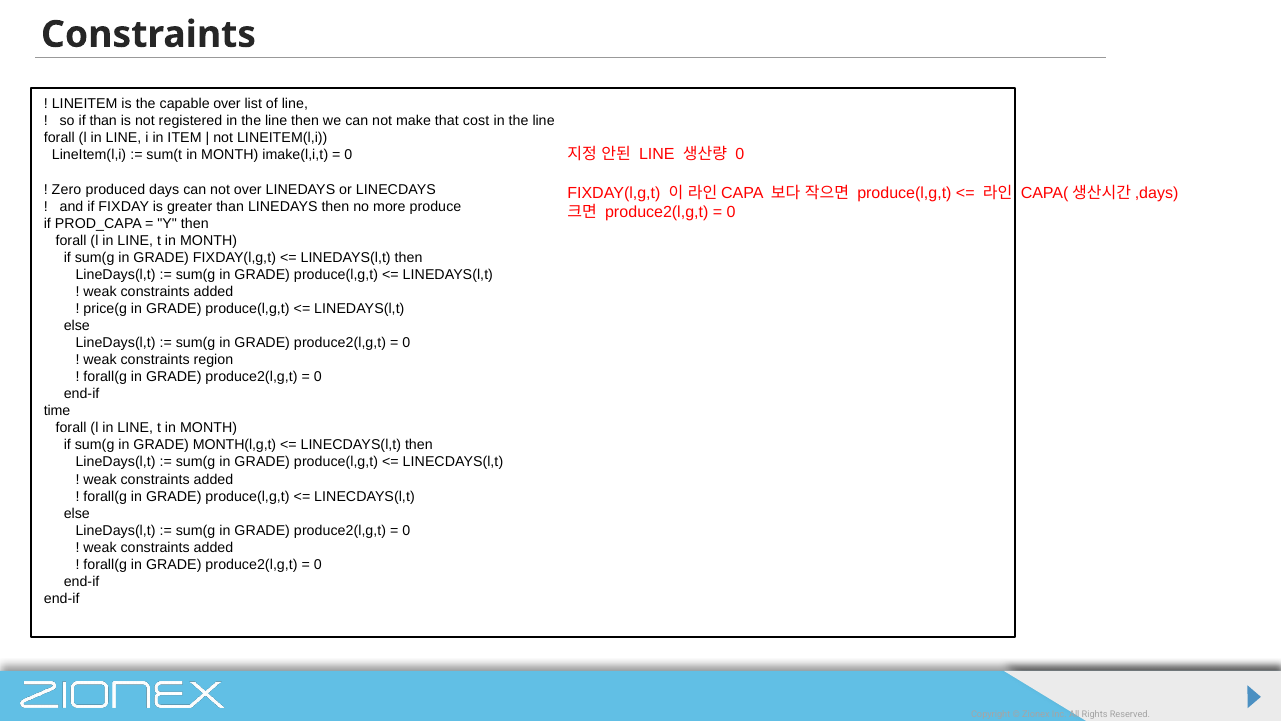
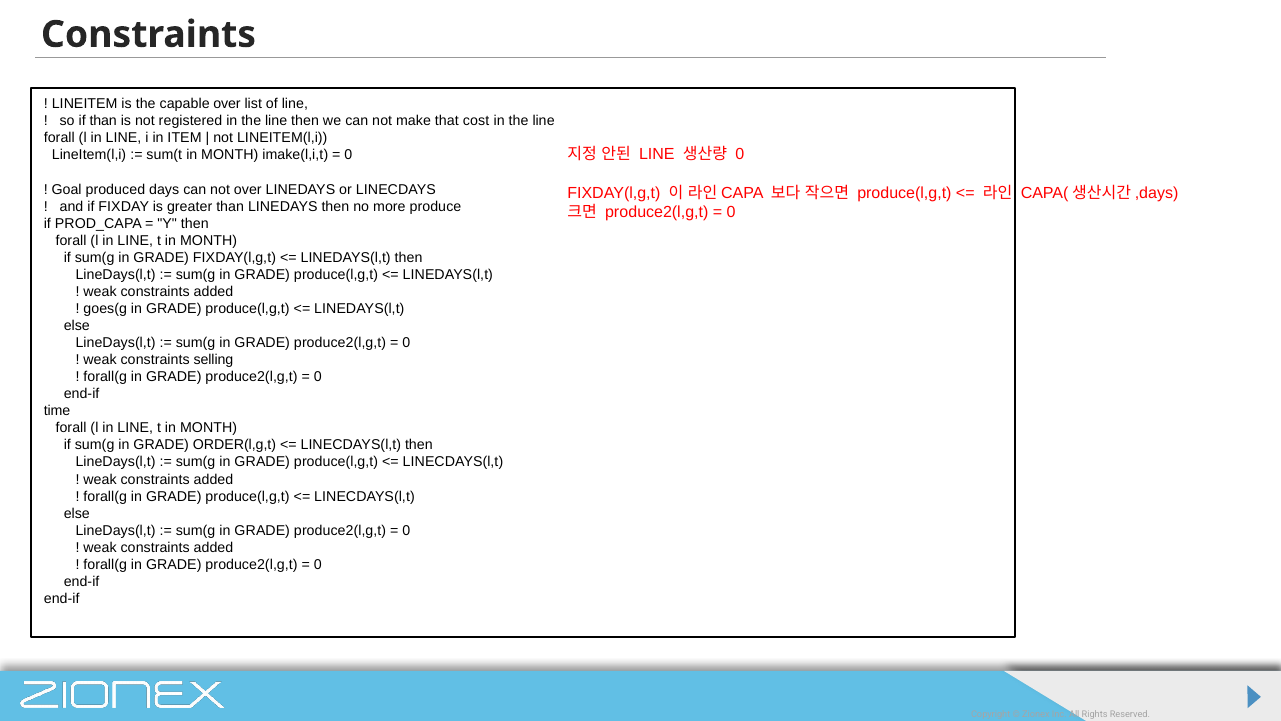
Zero: Zero -> Goal
price(g: price(g -> goes(g
region: region -> selling
MONTH(l,g,t: MONTH(l,g,t -> ORDER(l,g,t
